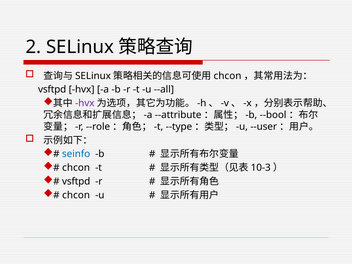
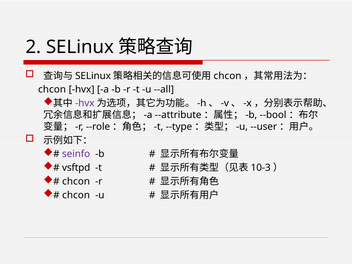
vsftpd at (52, 89): vsftpd -> chcon
seinfo colour: blue -> purple
chcon at (76, 168): chcon -> vsftpd
vsftpd at (76, 181): vsftpd -> chcon
